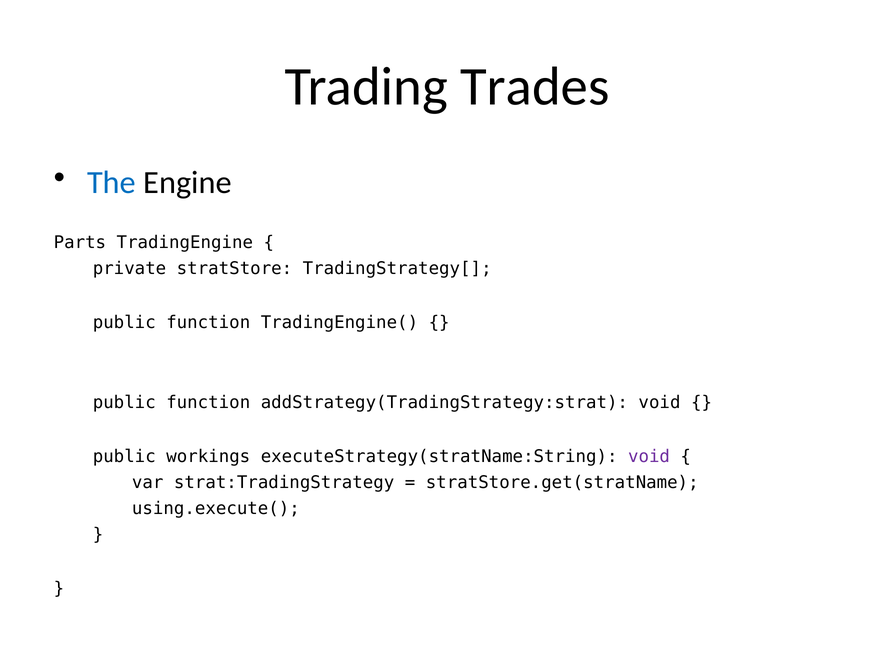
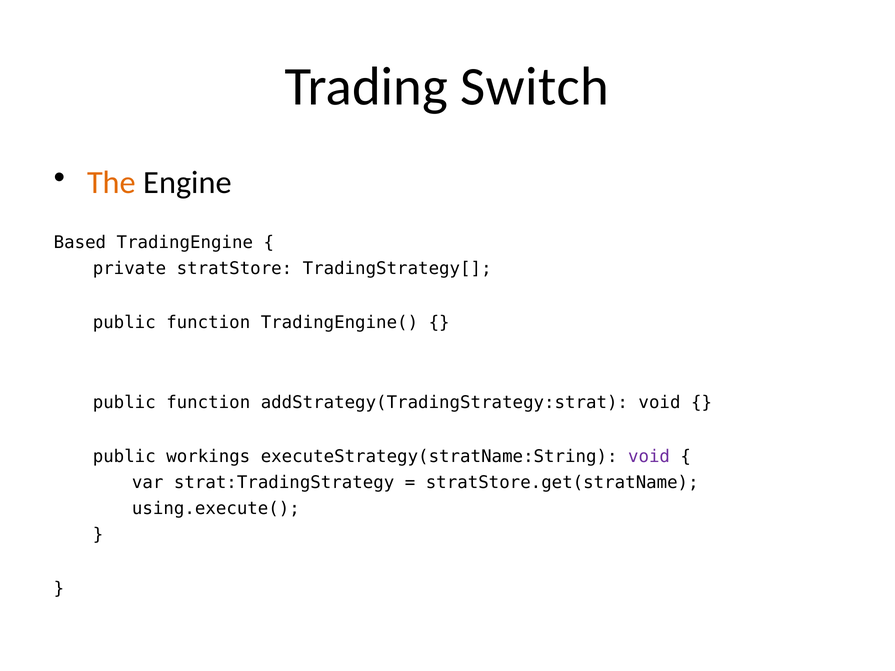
Trades: Trades -> Switch
The colour: blue -> orange
Parts: Parts -> Based
